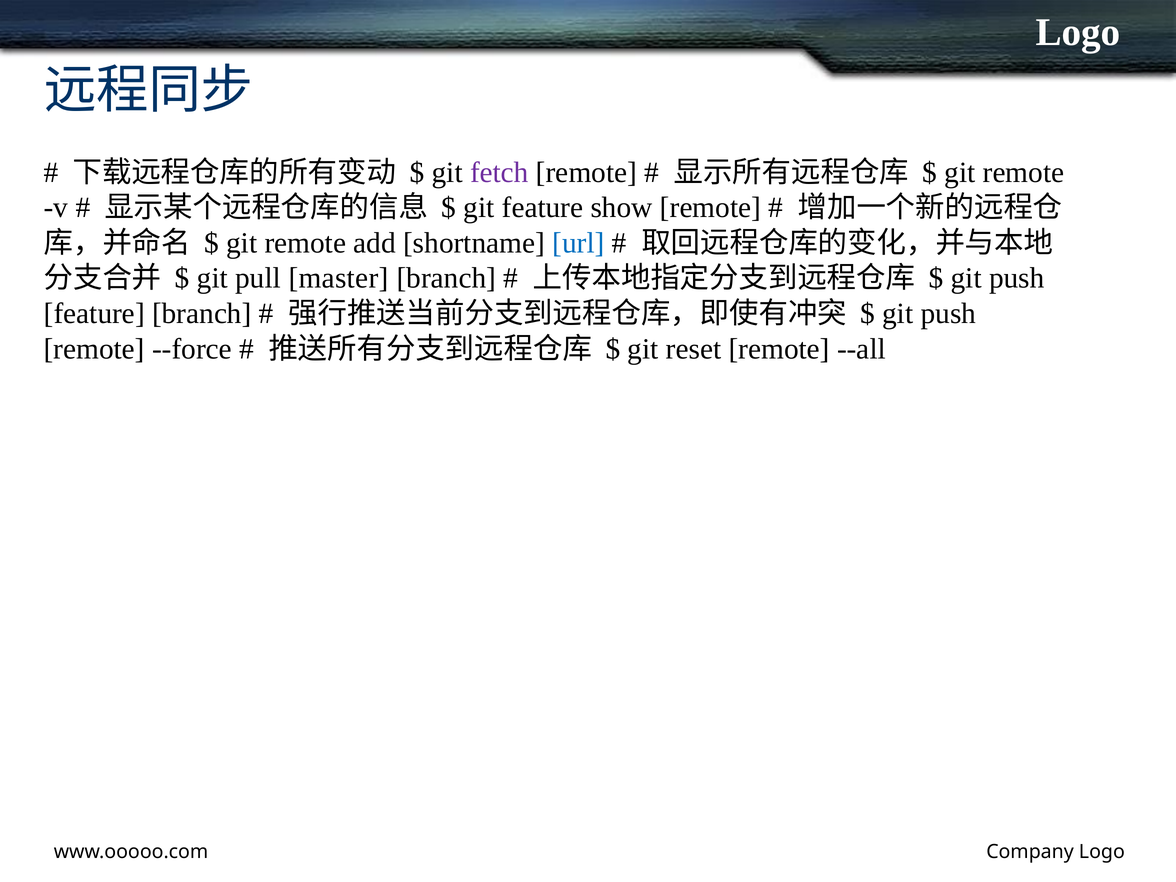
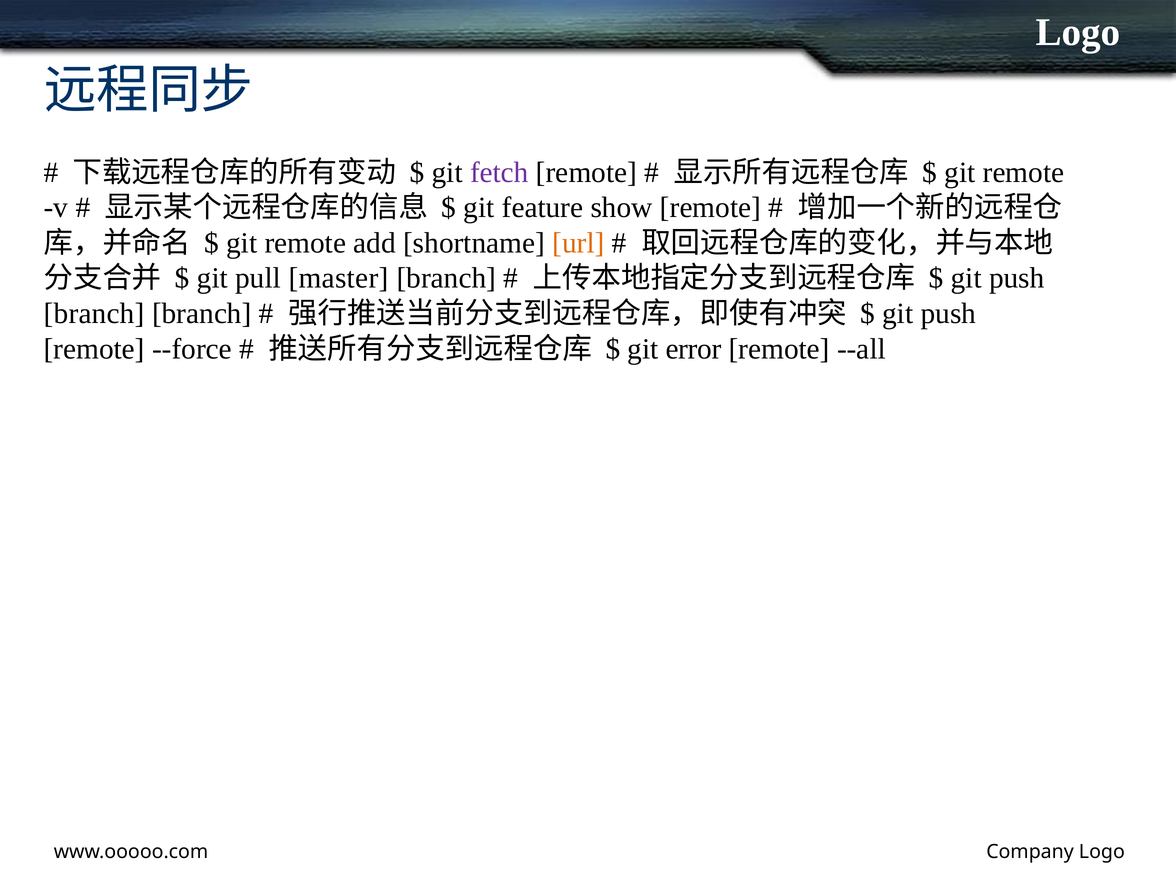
url colour: blue -> orange
feature at (94, 314): feature -> branch
reset: reset -> error
